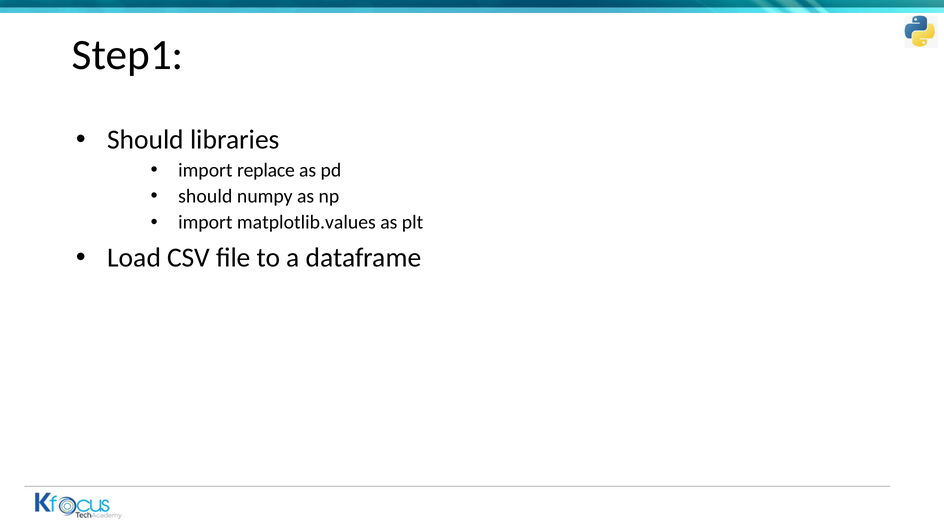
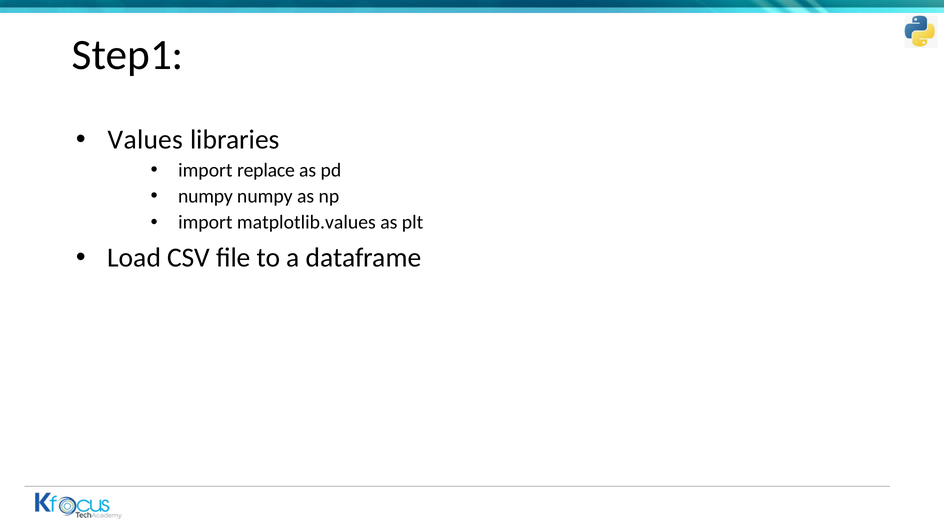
Should at (146, 140): Should -> Values
should at (205, 196): should -> numpy
